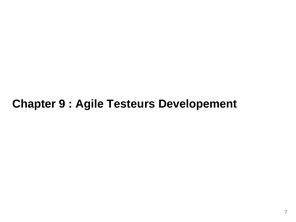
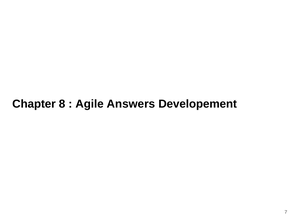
9: 9 -> 8
Testeurs: Testeurs -> Answers
